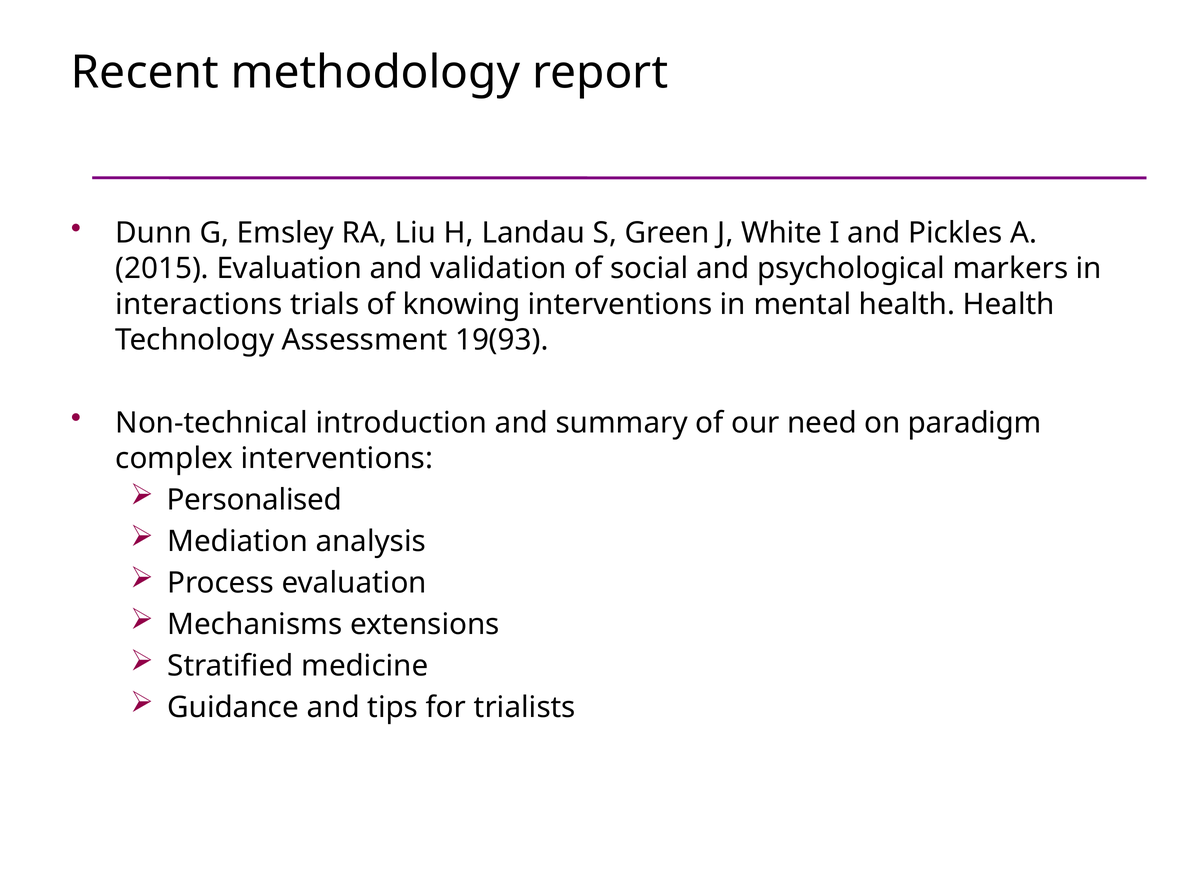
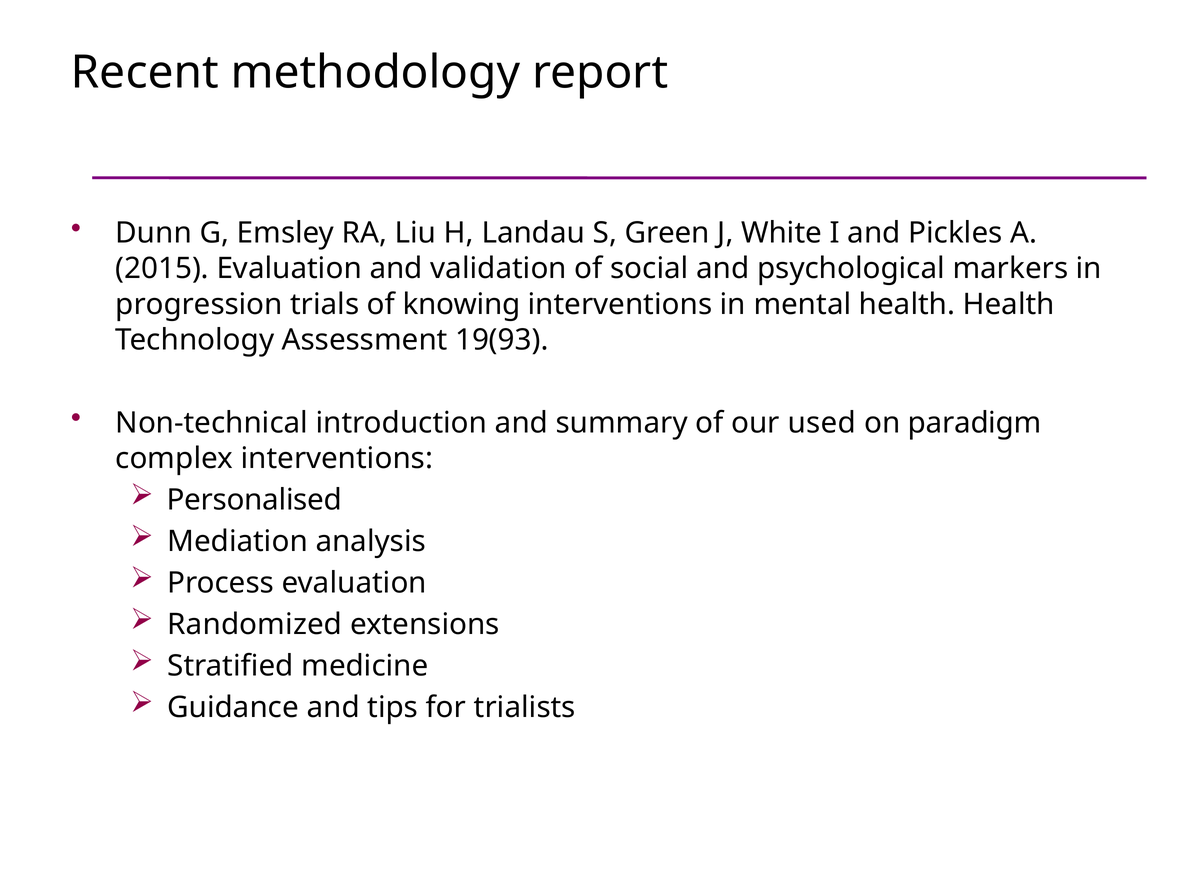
interactions: interactions -> progression
need: need -> used
Mechanisms: Mechanisms -> Randomized
